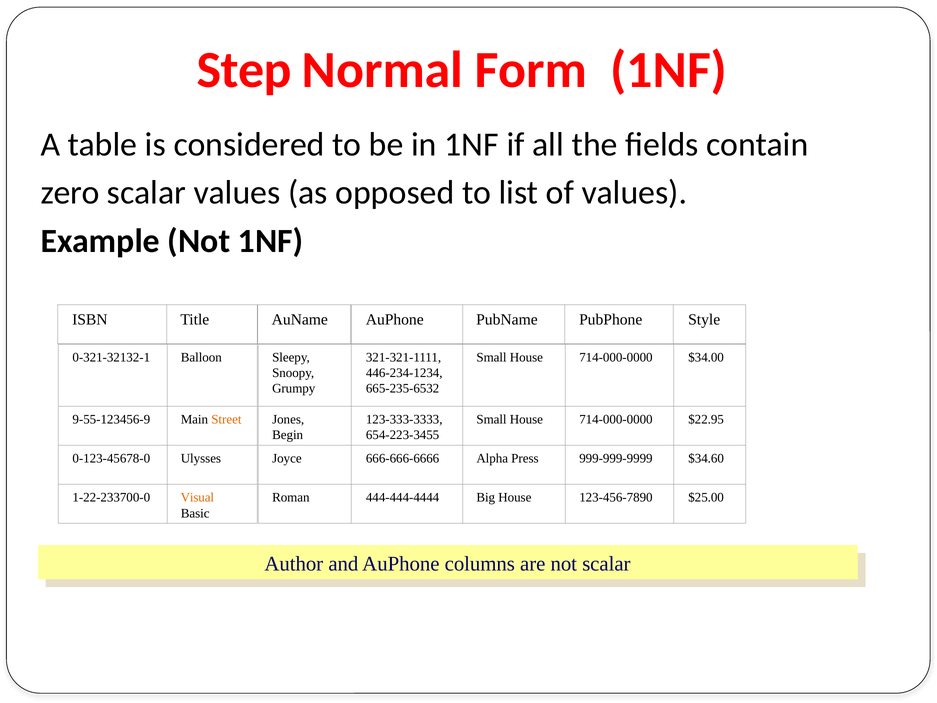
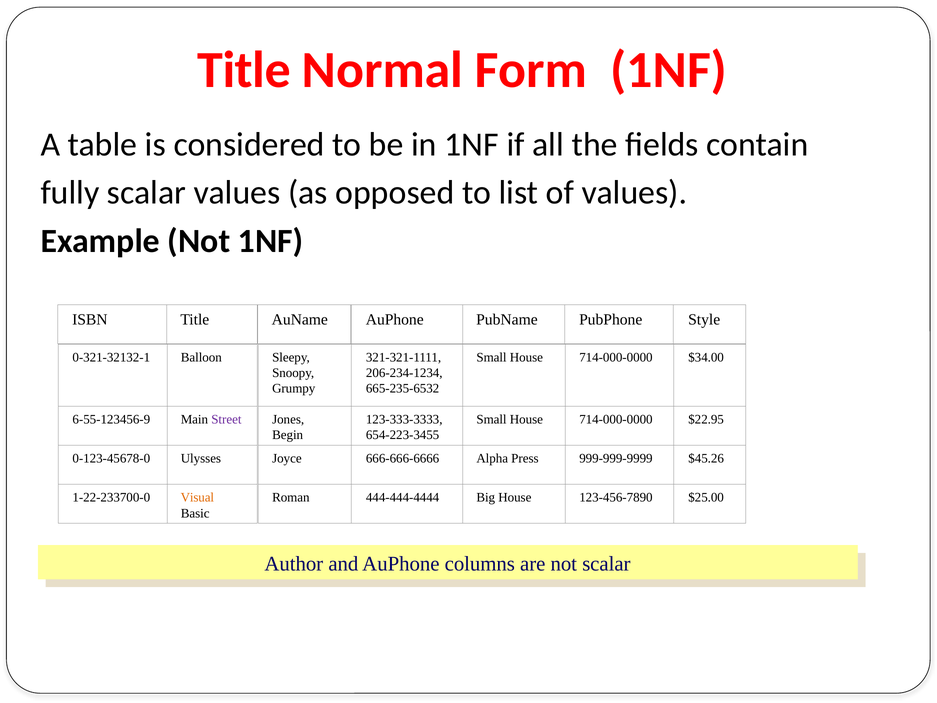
Step at (244, 70): Step -> Title
zero: zero -> fully
446-234-1234: 446-234-1234 -> 206-234-1234
9-55-123456-9: 9-55-123456-9 -> 6-55-123456-9
Street colour: orange -> purple
$34.60: $34.60 -> $45.26
